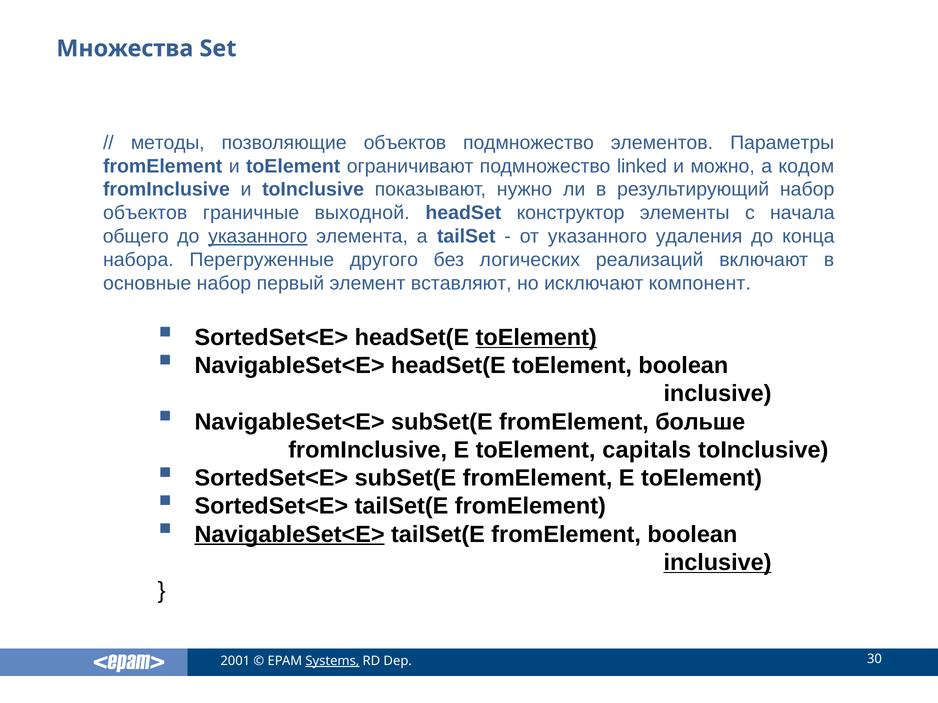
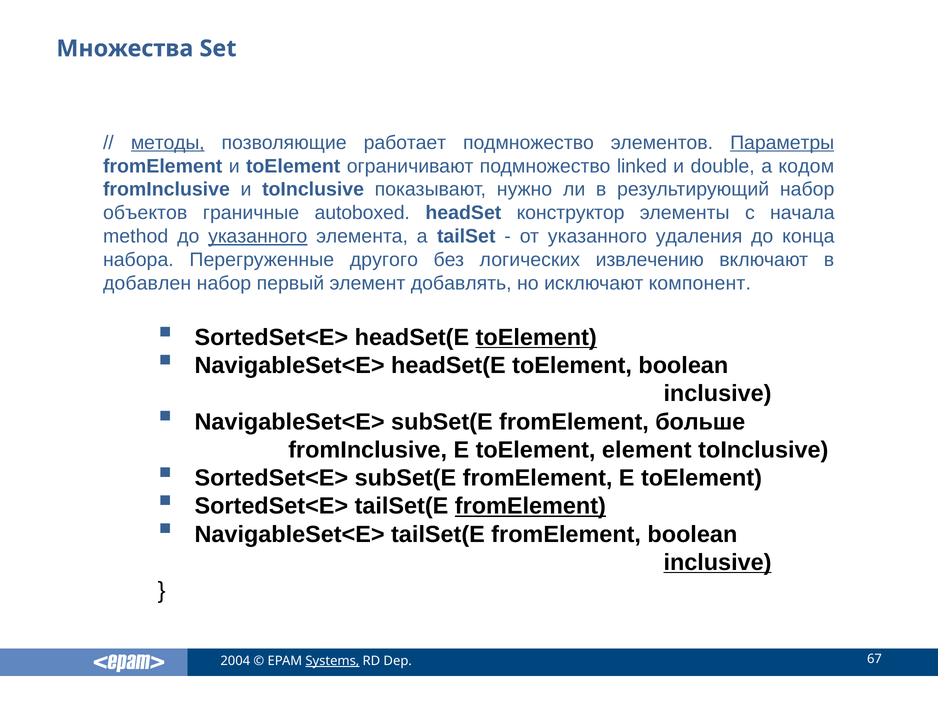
методы underline: none -> present
позволяющие объектов: объектов -> работает
Параметры underline: none -> present
можно: можно -> double
выходной: выходной -> autoboxed
общего: общего -> method
реализаций: реализаций -> извлечению
основные: основные -> добавлен
вставляют: вставляют -> добавлять
capitals: capitals -> element
fromElement at (530, 507) underline: none -> present
NavigableSet<E> at (290, 535) underline: present -> none
2001: 2001 -> 2004
30: 30 -> 67
